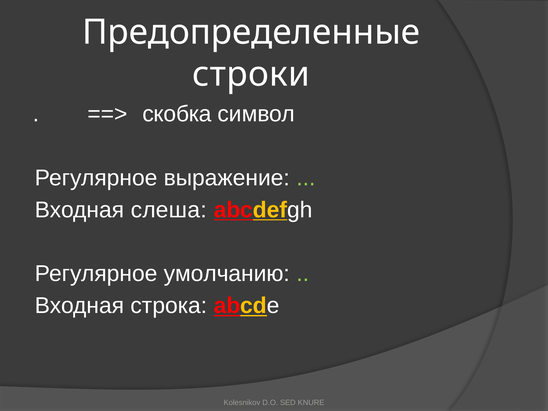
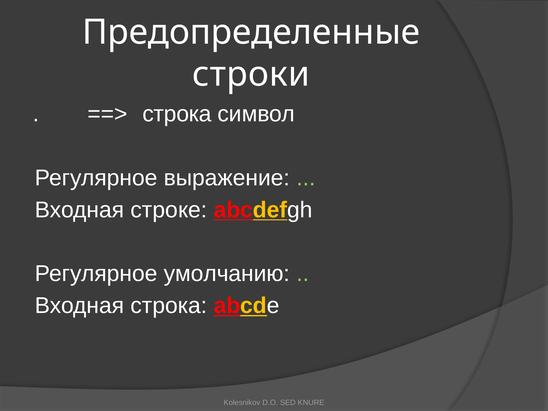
скобка at (177, 114): скобка -> строка
слеша: слеша -> строке
